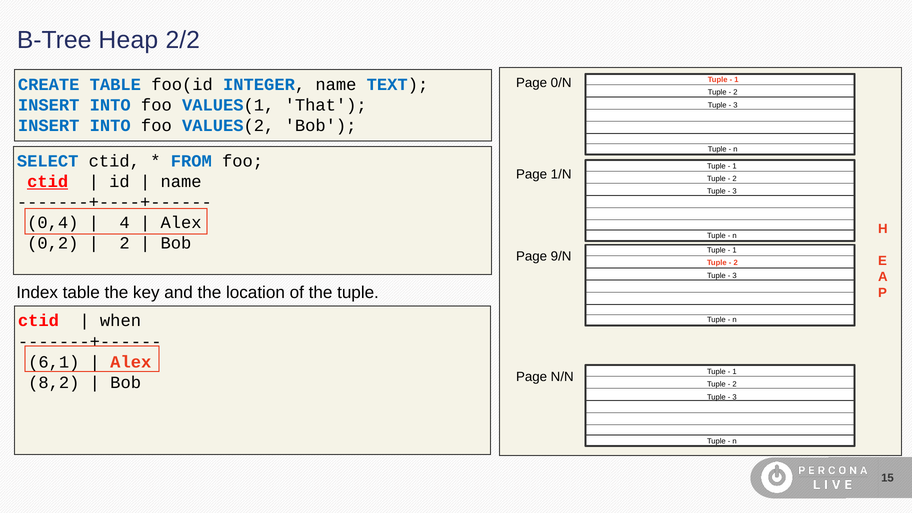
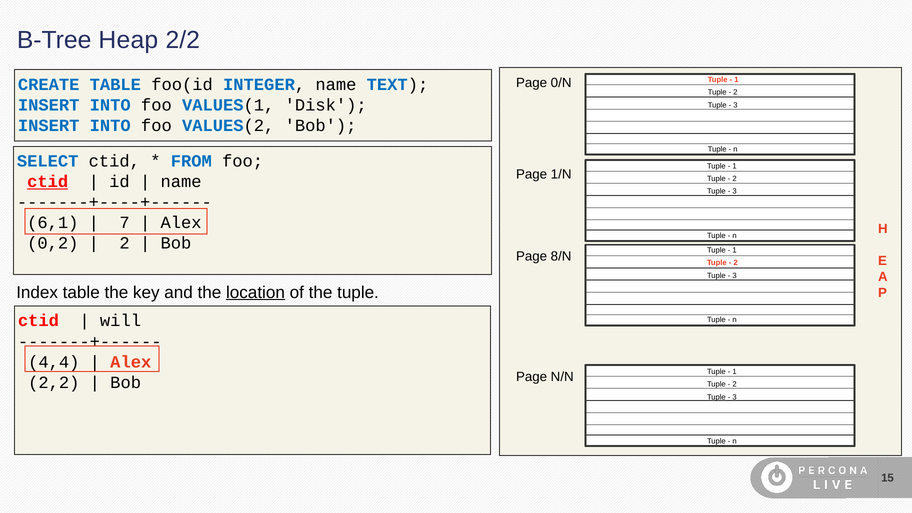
That: That -> Disk
0,4: 0,4 -> 6,1
4: 4 -> 7
9/N: 9/N -> 8/N
location underline: none -> present
when: when -> will
6,1: 6,1 -> 4,4
8,2: 8,2 -> 2,2
